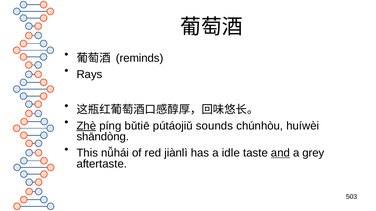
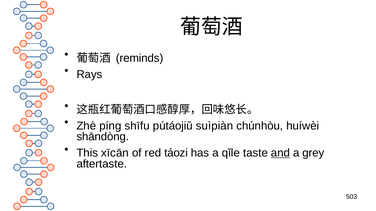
Zhè underline: present -> none
bǔtiē: bǔtiē -> shīfu
sounds: sounds -> suìpiàn
nǚhái: nǚhái -> xīcān
jiànlì: jiànlì -> táozi
idle: idle -> qǐle
